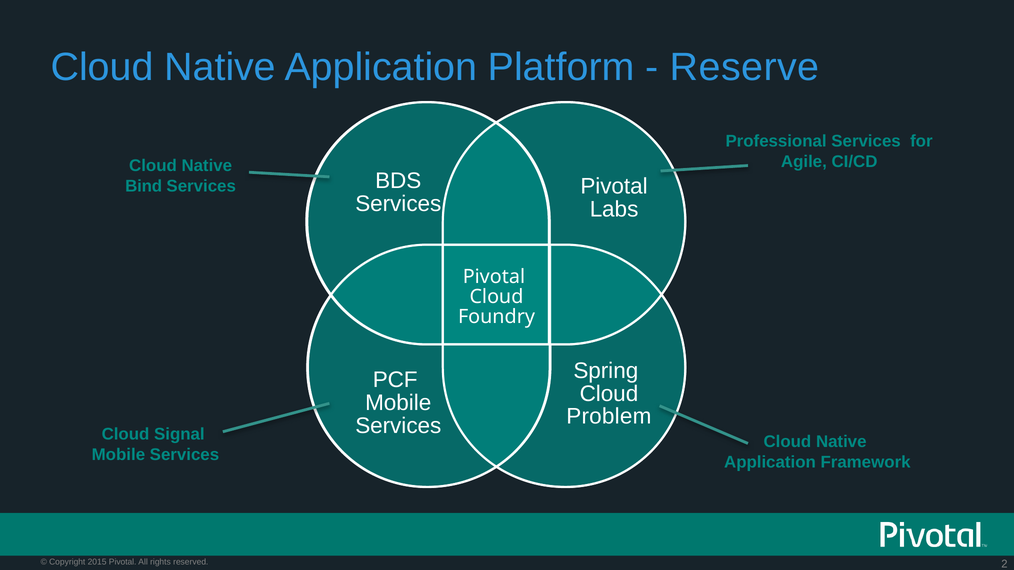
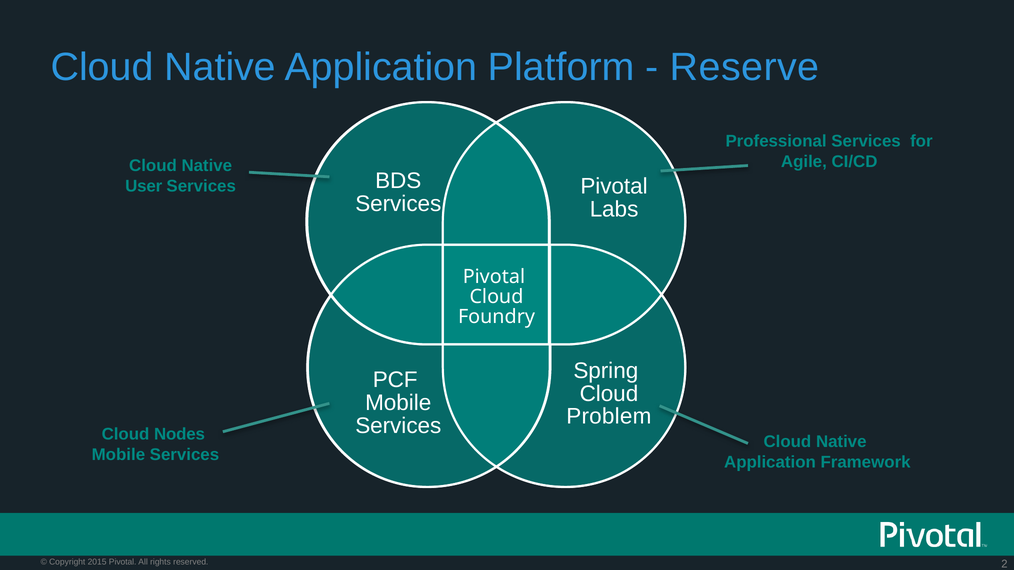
Bind: Bind -> User
Signal: Signal -> Nodes
